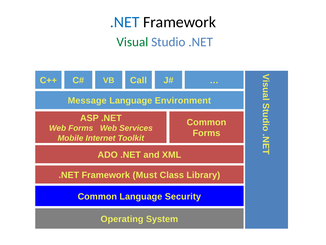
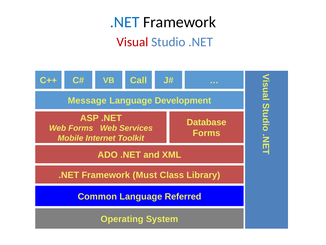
Visual colour: green -> red
Environment: Environment -> Development
Common at (206, 122): Common -> Database
Security: Security -> Referred
